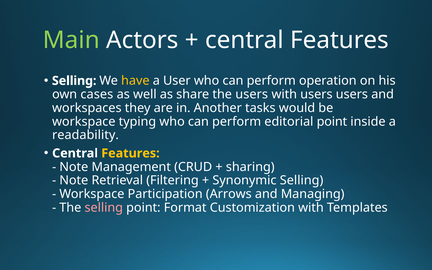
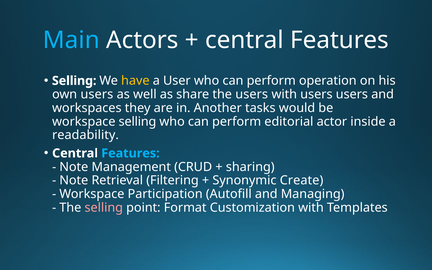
Main colour: light green -> light blue
own cases: cases -> users
workspace typing: typing -> selling
editorial point: point -> actor
Features at (130, 153) colour: yellow -> light blue
Synonymic Selling: Selling -> Create
Arrows: Arrows -> Autofill
